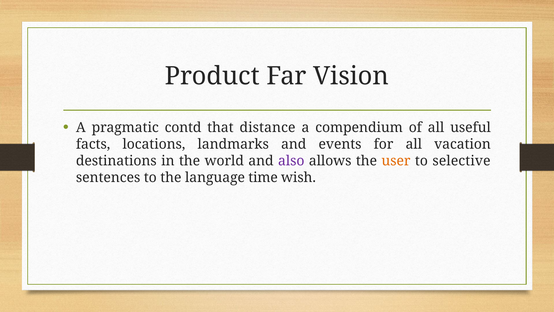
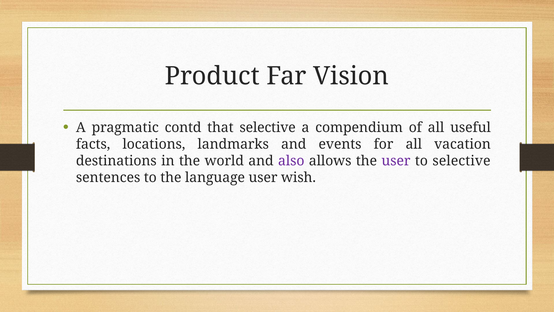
that distance: distance -> selective
user at (396, 161) colour: orange -> purple
language time: time -> user
